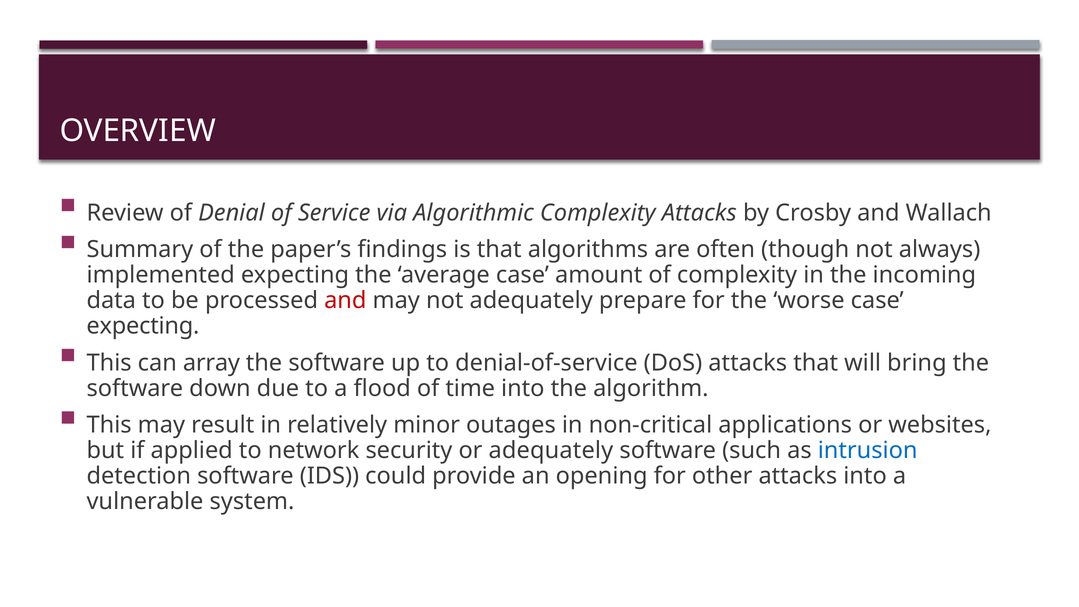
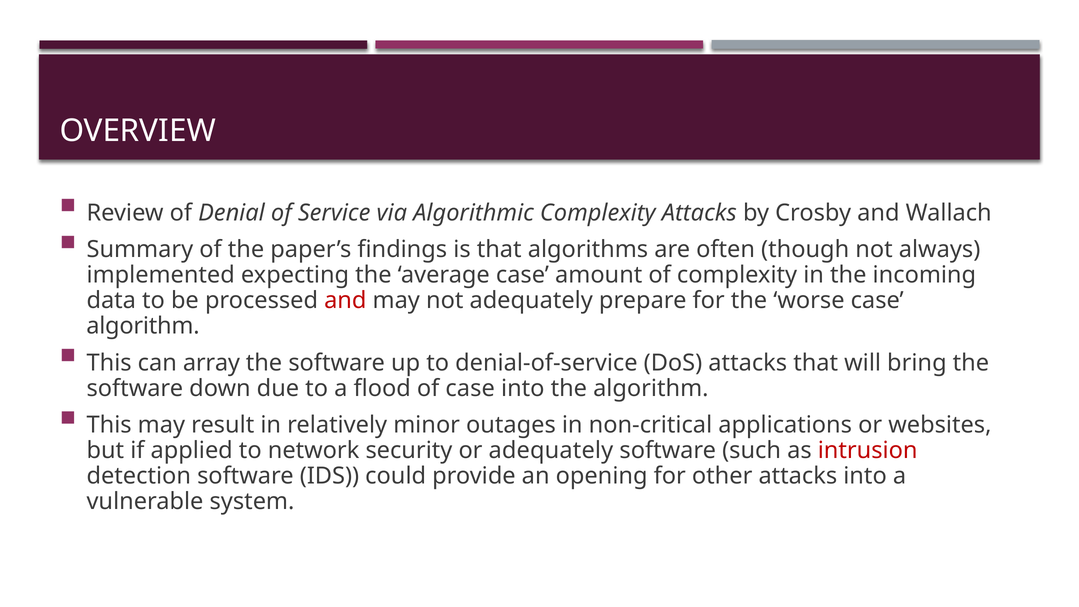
expecting at (143, 326): expecting -> algorithm
of time: time -> case
intrusion colour: blue -> red
